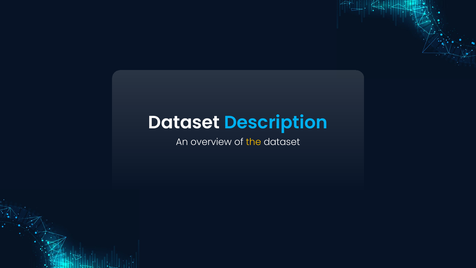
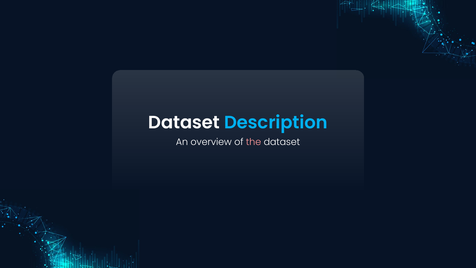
the colour: yellow -> pink
